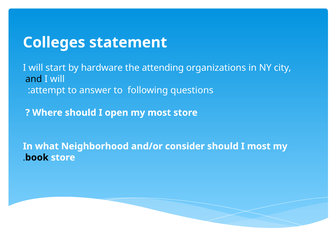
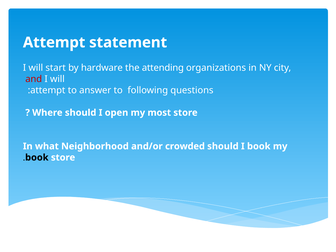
Colleges at (54, 42): Colleges -> Attempt
and colour: black -> red
consider: consider -> crowded
I most: most -> book
